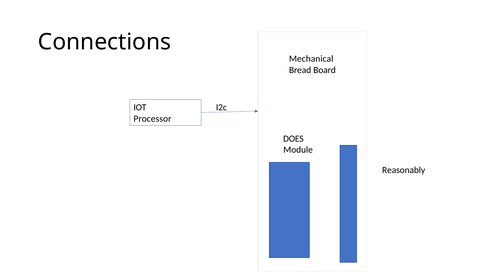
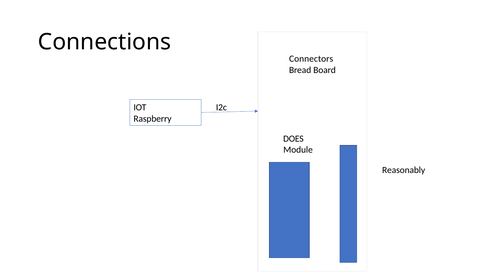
Mechanical: Mechanical -> Connectors
Processor: Processor -> Raspberry
